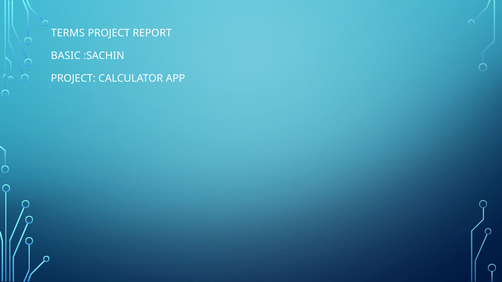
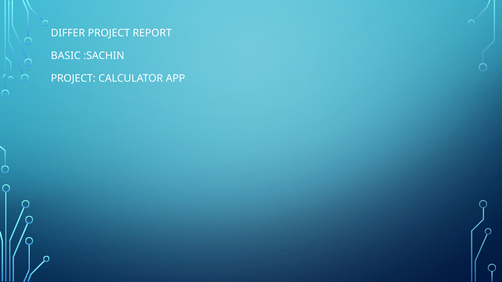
TERMS: TERMS -> DIFFER
